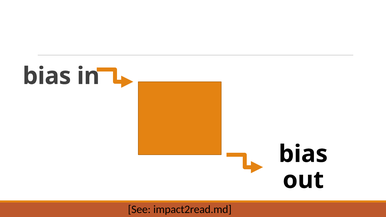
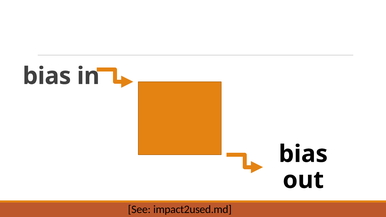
impact2read.md: impact2read.md -> impact2used.md
